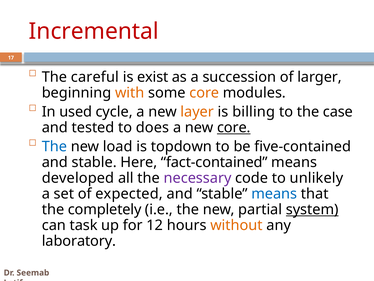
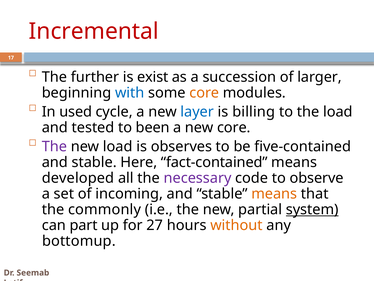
careful: careful -> further
with colour: orange -> blue
layer colour: orange -> blue
the case: case -> load
does: does -> been
core at (234, 127) underline: present -> none
The at (54, 146) colour: blue -> purple
topdown: topdown -> observes
unlikely: unlikely -> observe
expected: expected -> incoming
means at (274, 194) colour: blue -> orange
completely: completely -> commonly
task: task -> part
12: 12 -> 27
laboratory: laboratory -> bottomup
